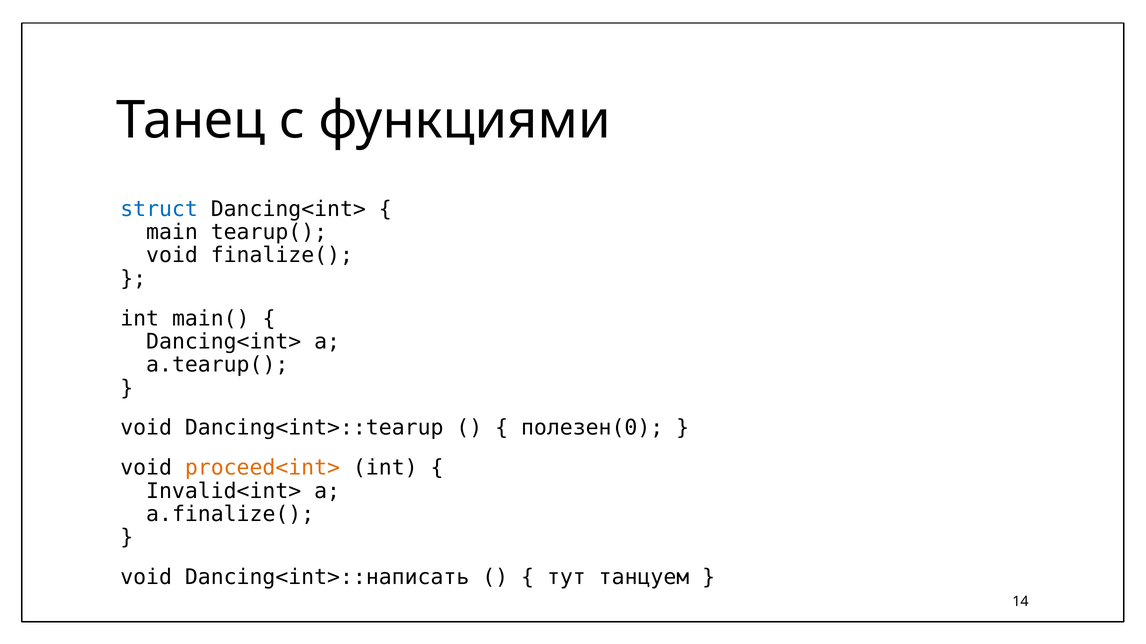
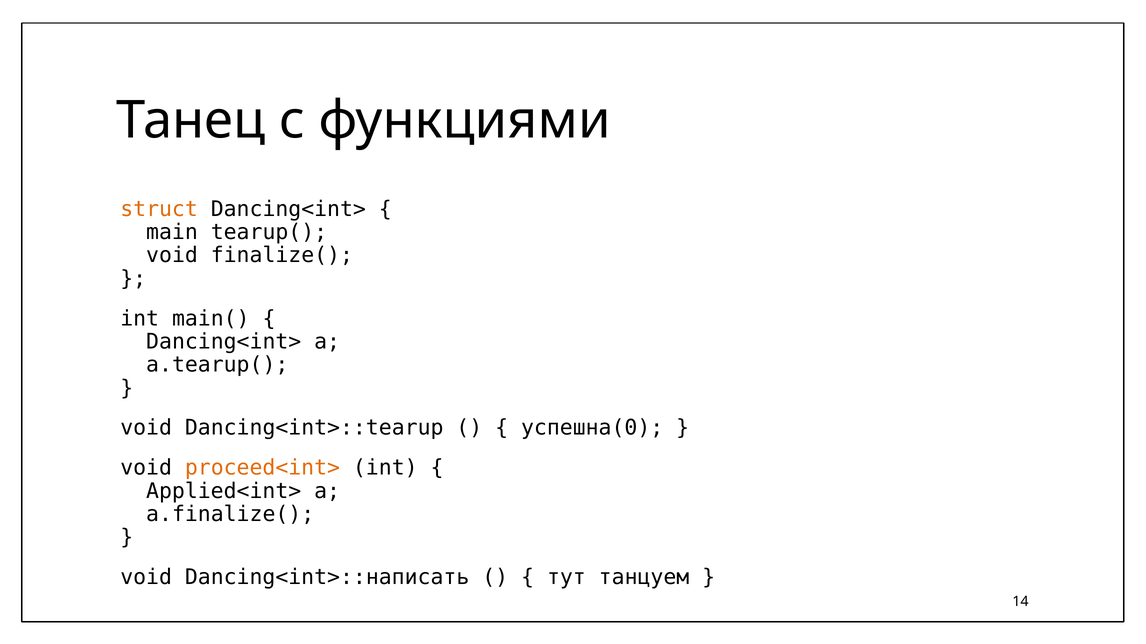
struct colour: blue -> orange
полезен(0: полезен(0 -> успешна(0
Invalid<int>: Invalid<int> -> Applied<int>
